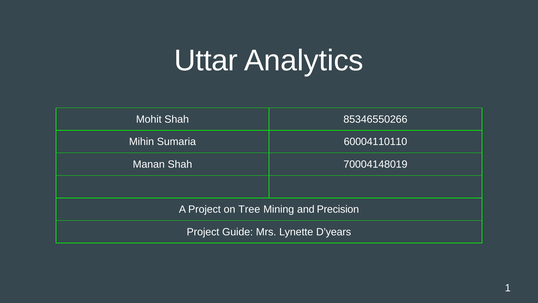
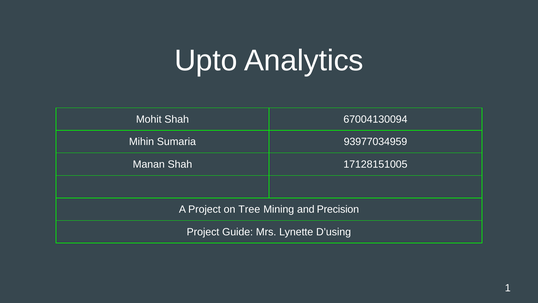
Uttar: Uttar -> Upto
85346550266: 85346550266 -> 67004130094
60004110110: 60004110110 -> 93977034959
70004148019: 70004148019 -> 17128151005
D’years: D’years -> D’using
